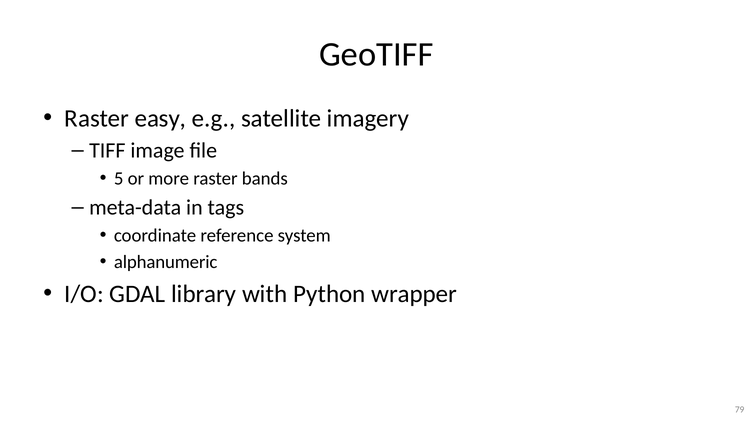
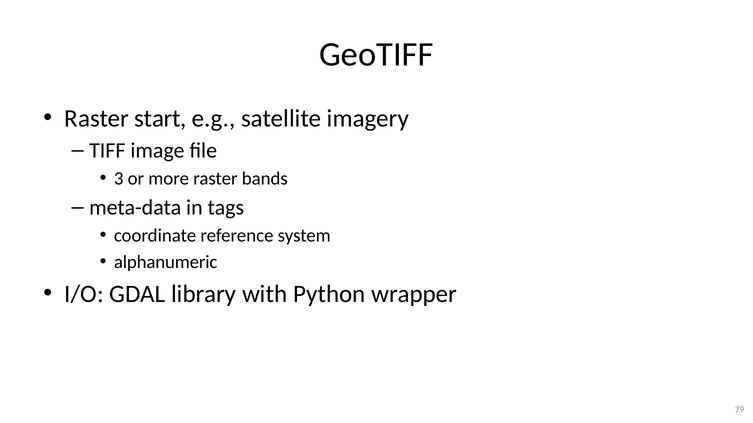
easy: easy -> start
5: 5 -> 3
